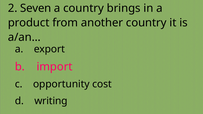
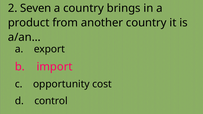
writing: writing -> control
